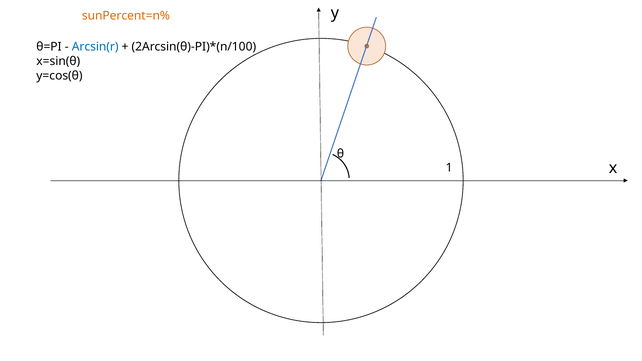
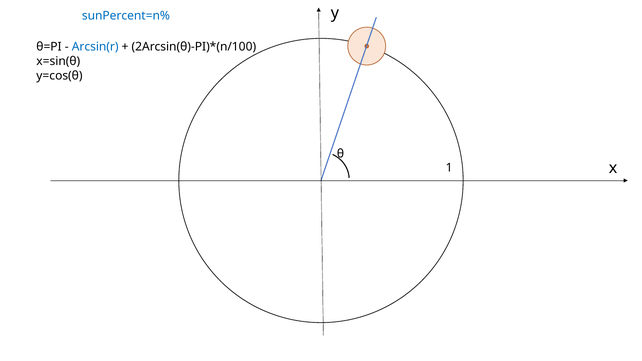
sunPercent=n% colour: orange -> blue
